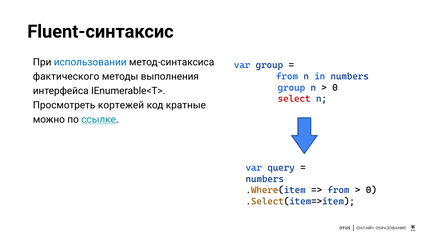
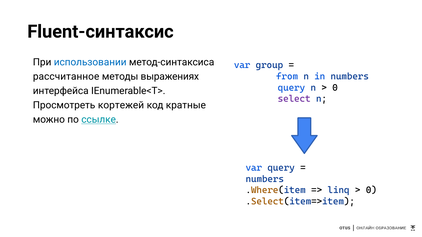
фактического: фактического -> рассчитанное
выполнения: выполнения -> выражениях
group at (291, 88): group -> query
select colour: red -> purple
from at (339, 191): from -> linq
